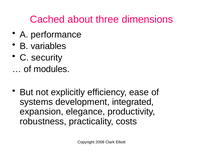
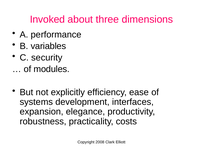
Cached: Cached -> Invoked
integrated: integrated -> interfaces
